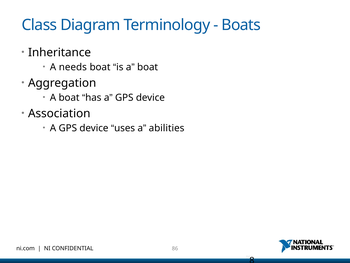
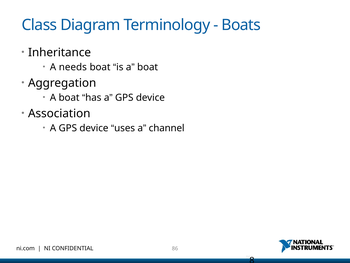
abilities: abilities -> channel
